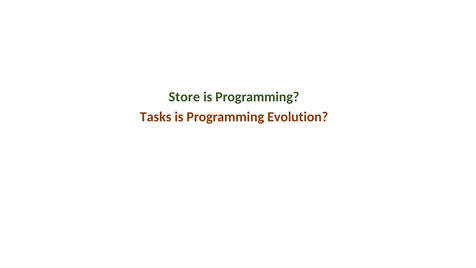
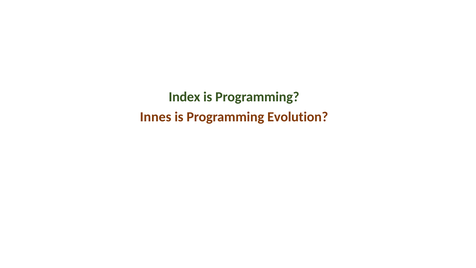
Store: Store -> Index
Tasks: Tasks -> Innes
